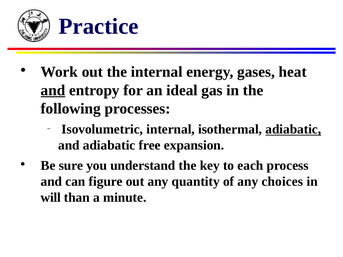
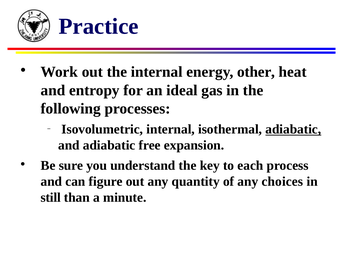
gases: gases -> other
and at (53, 90) underline: present -> none
will: will -> still
